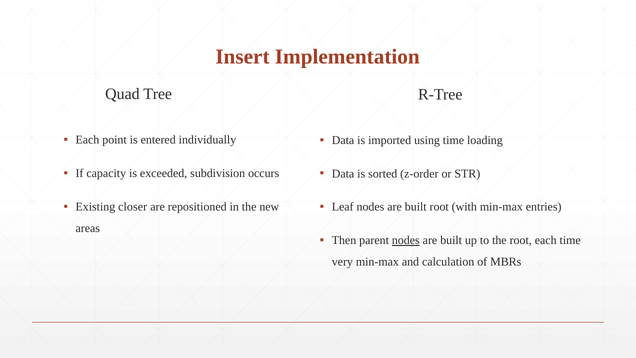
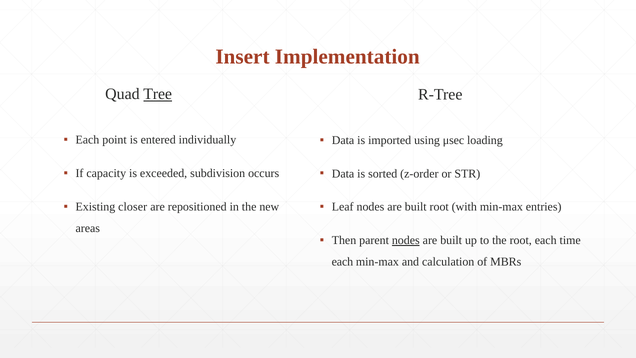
Tree underline: none -> present
using time: time -> μsec
very at (342, 262): very -> each
